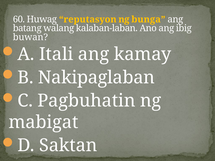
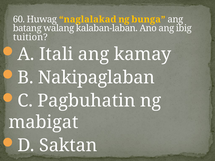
reputasyon: reputasyon -> naglalakad
buwan: buwan -> tuition
